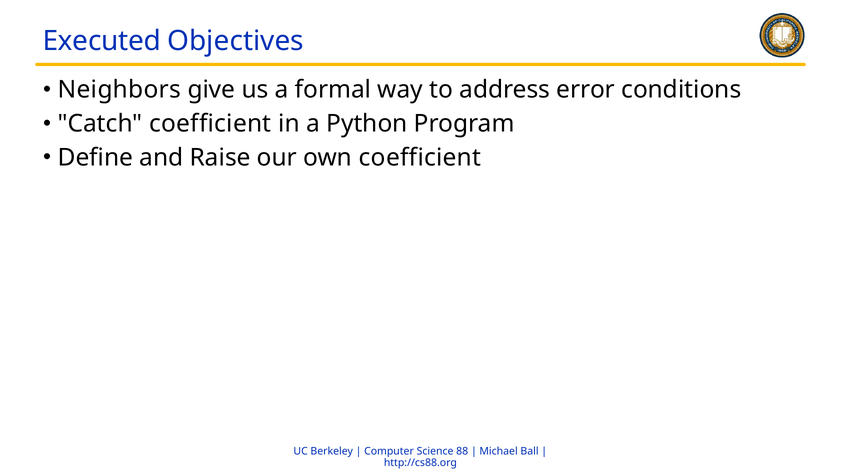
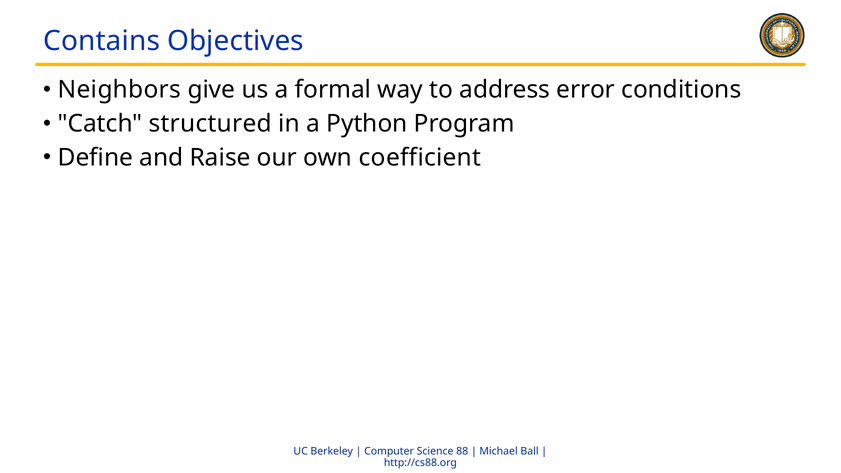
Executed: Executed -> Contains
Catch coefficient: coefficient -> structured
